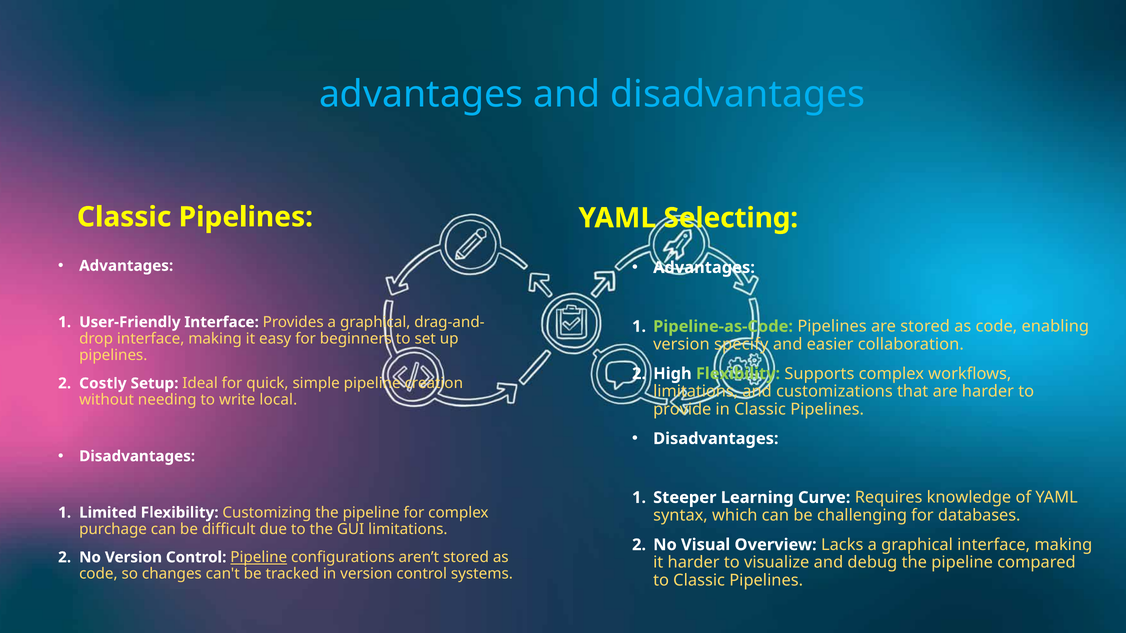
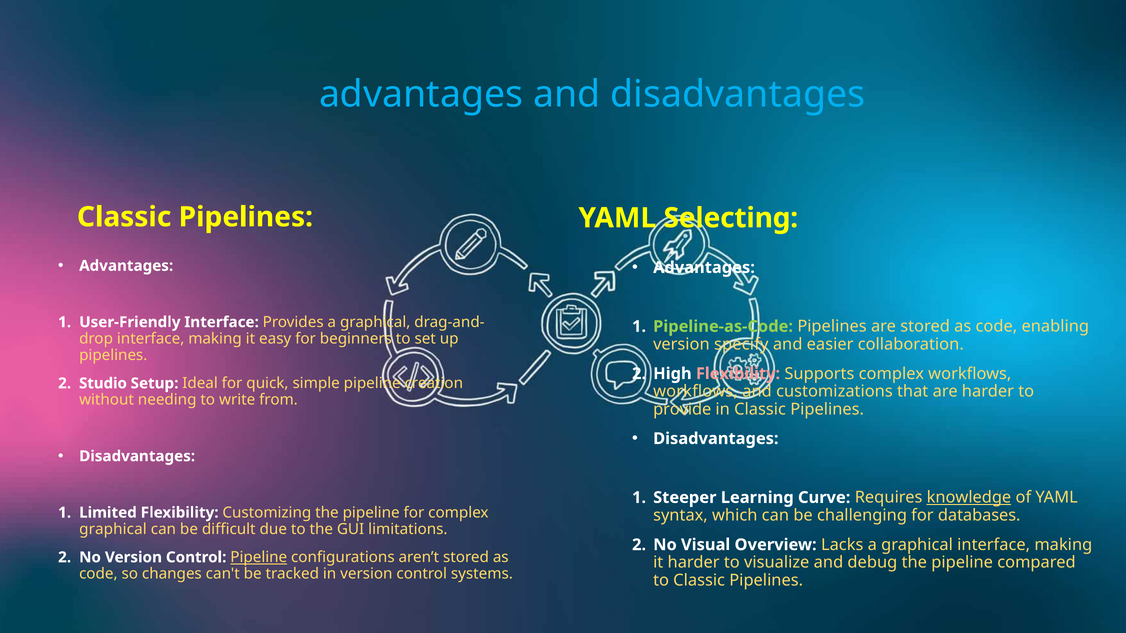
Flexibility at (738, 374) colour: light green -> pink
Costly: Costly -> Studio
limitations at (696, 392): limitations -> workflows
local: local -> from
knowledge underline: none -> present
purchage at (113, 529): purchage -> graphical
